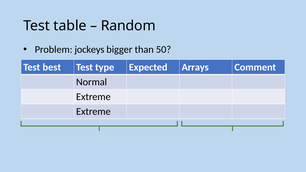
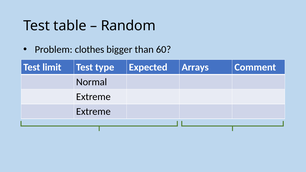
jockeys: jockeys -> clothes
50: 50 -> 60
best: best -> limit
